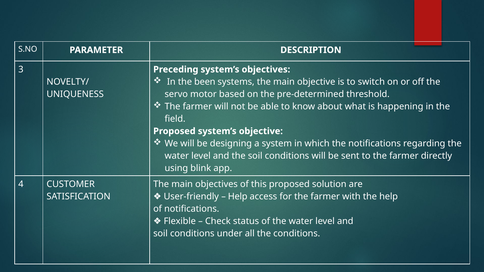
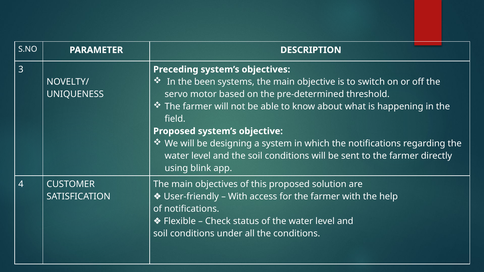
Help at (238, 197): Help -> With
